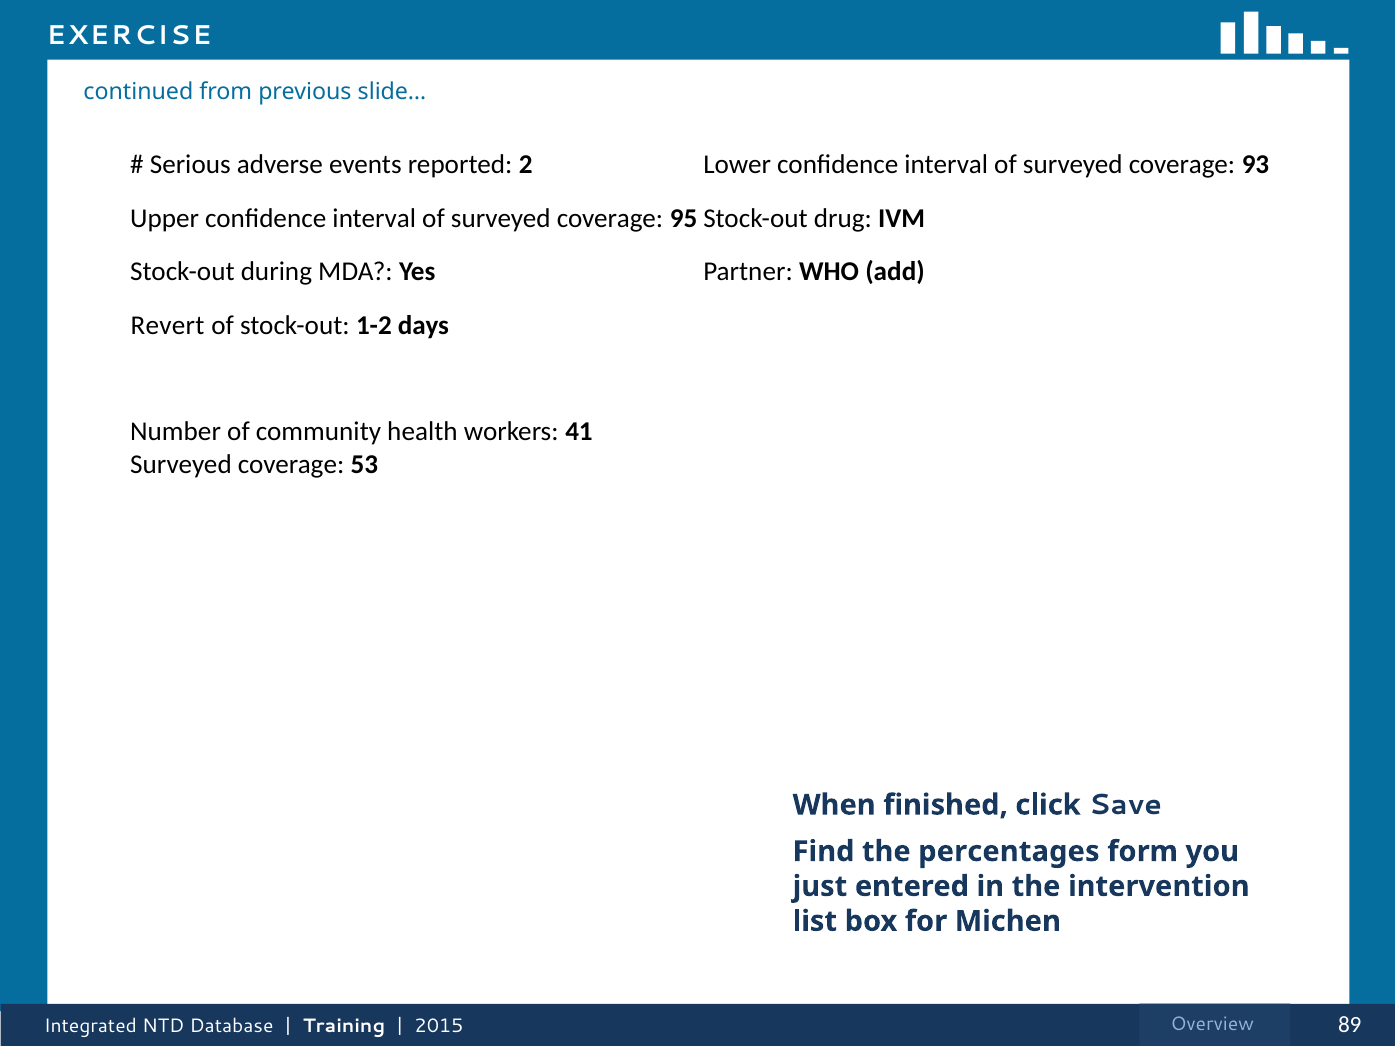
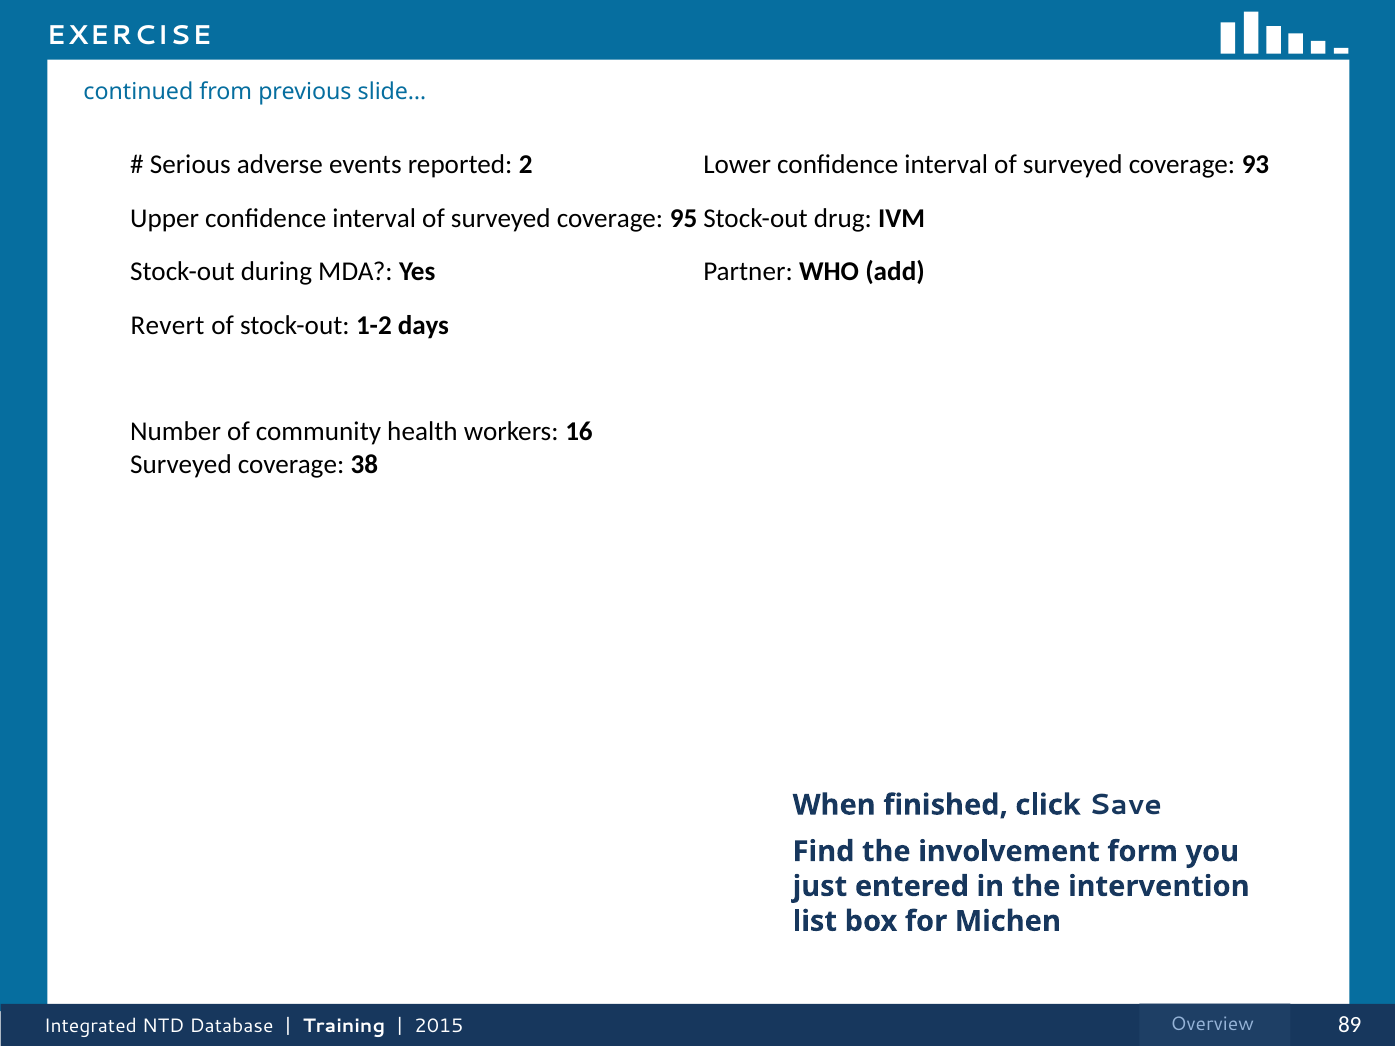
41: 41 -> 16
53: 53 -> 38
percentages: percentages -> involvement
